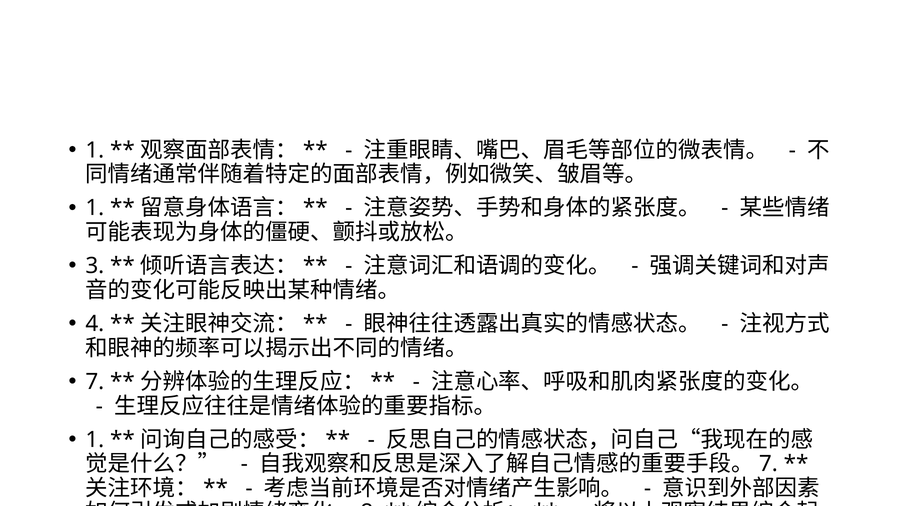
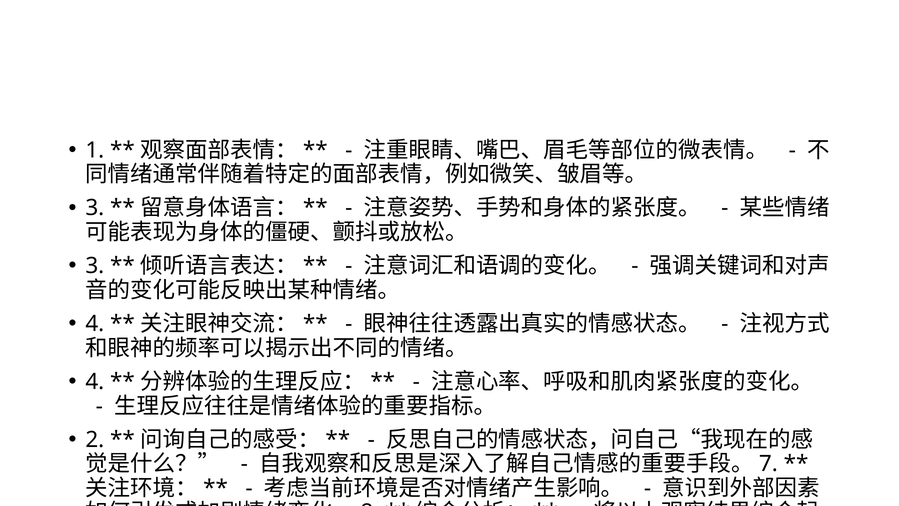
1 at (95, 208): 1 -> 3
7 at (95, 382): 7 -> 4
1 at (95, 439): 1 -> 2
